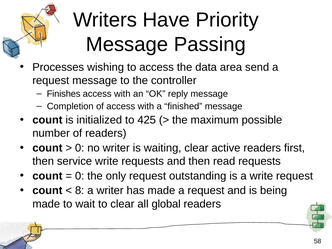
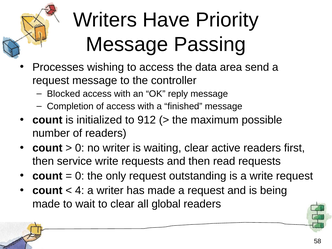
Finishes: Finishes -> Blocked
425: 425 -> 912
8: 8 -> 4
